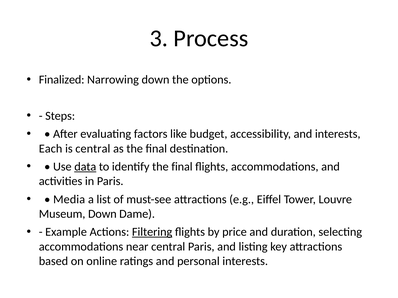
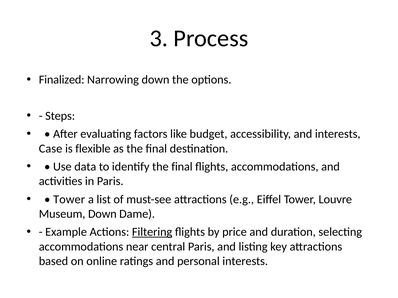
Each: Each -> Case
is central: central -> flexible
data underline: present -> none
Media at (69, 200): Media -> Tower
